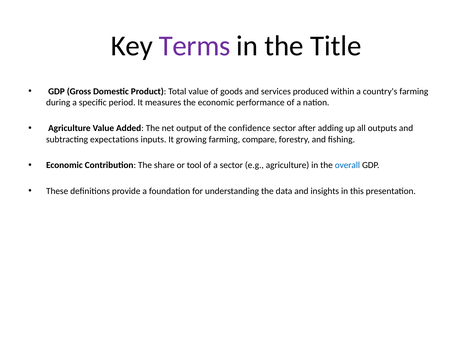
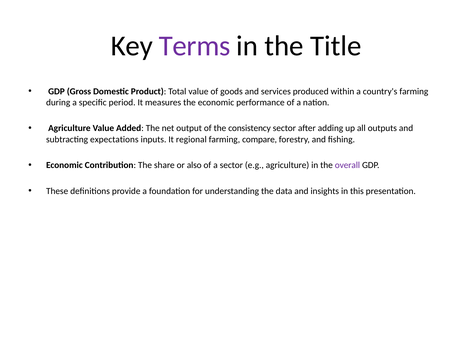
confidence: confidence -> consistency
growing: growing -> regional
tool: tool -> also
overall colour: blue -> purple
